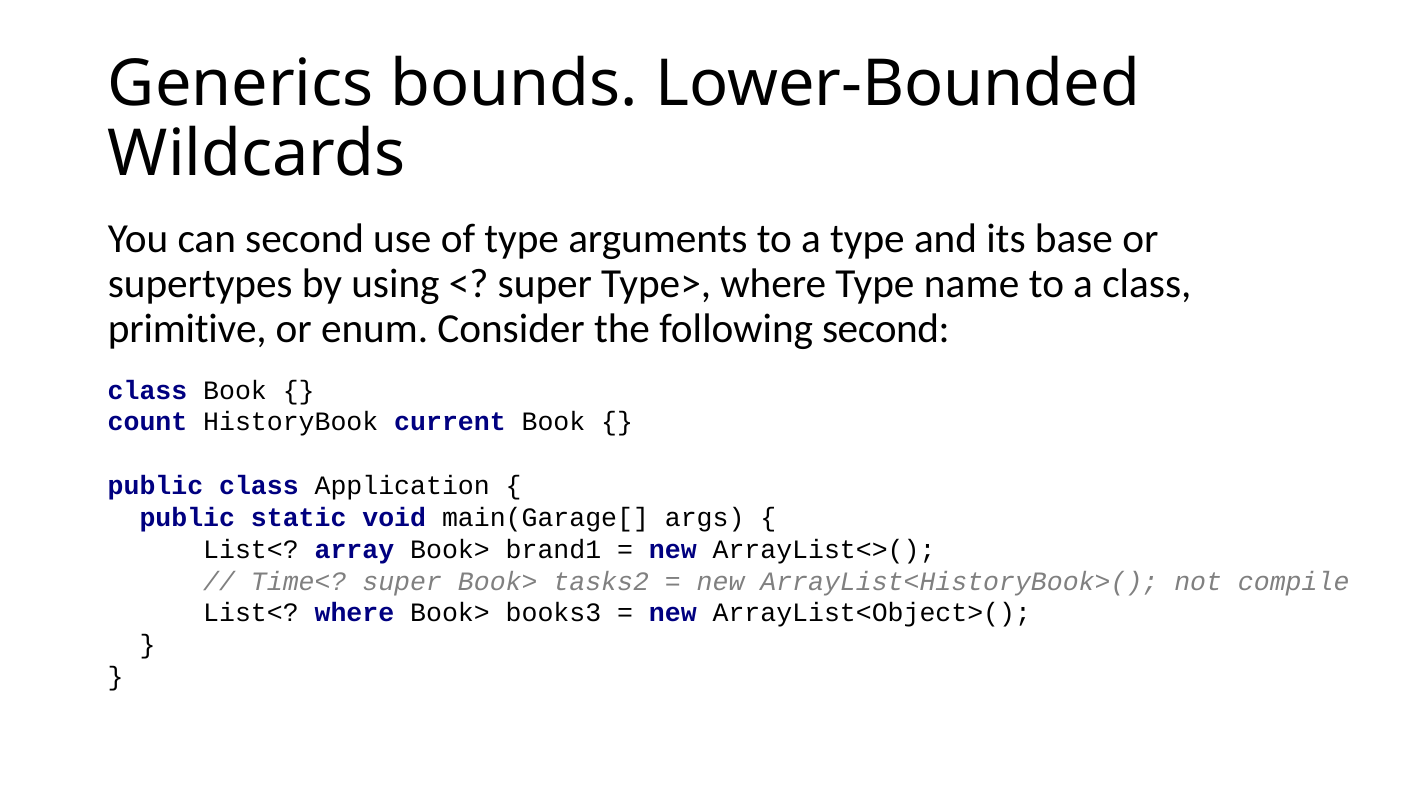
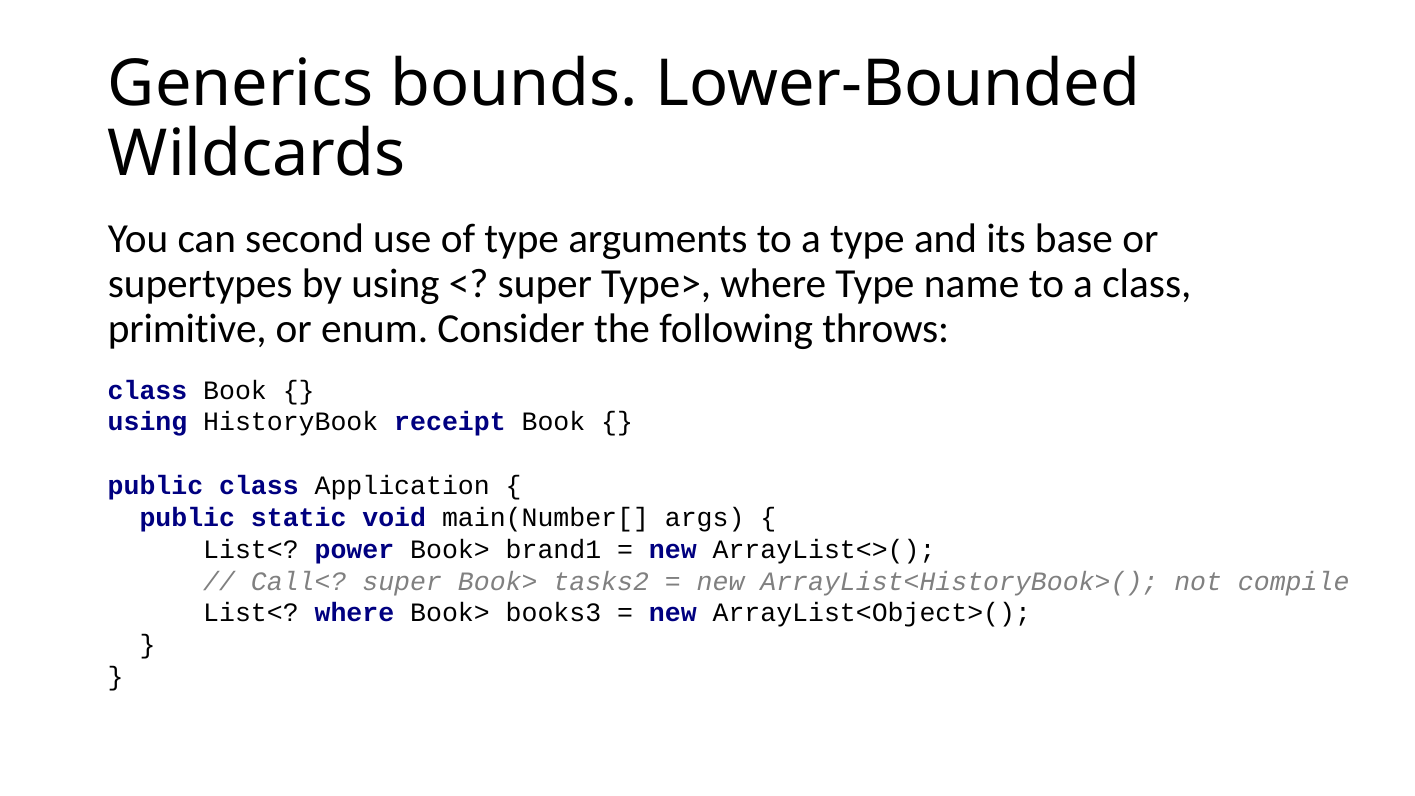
following second: second -> throws
count at (148, 422): count -> using
current: current -> receipt
main(Garage[: main(Garage[ -> main(Number[
array: array -> power
Time<: Time< -> Call<
